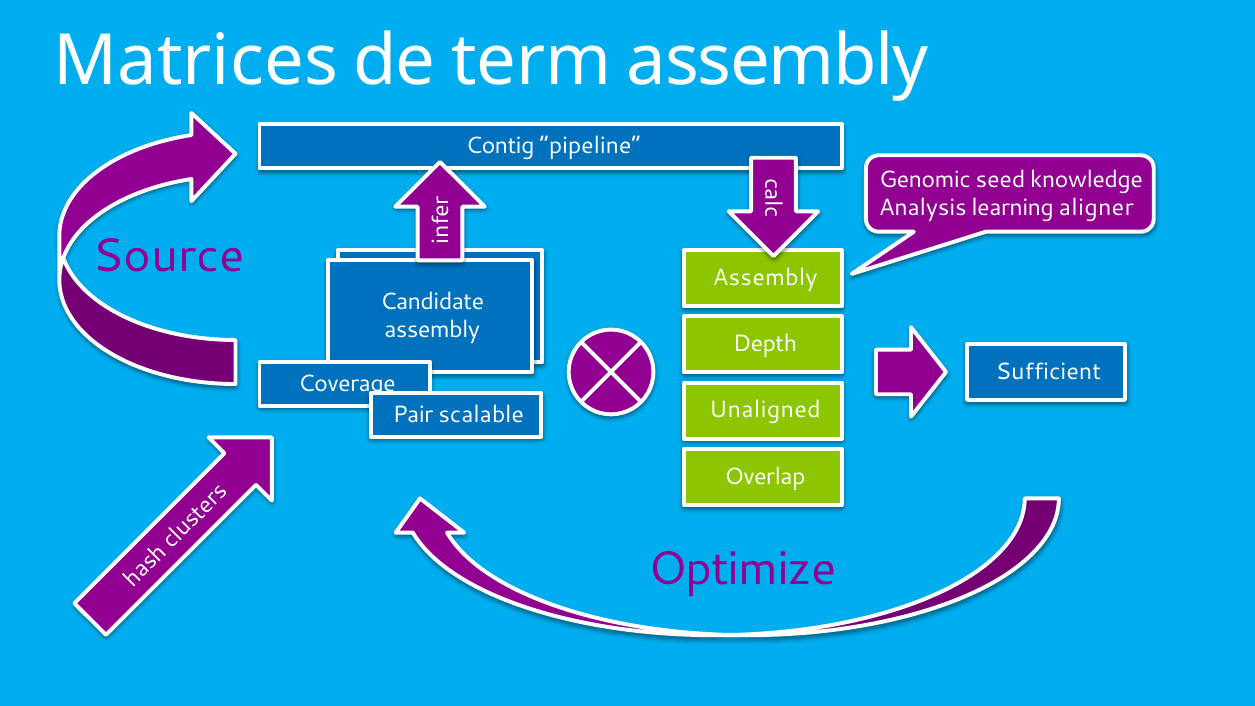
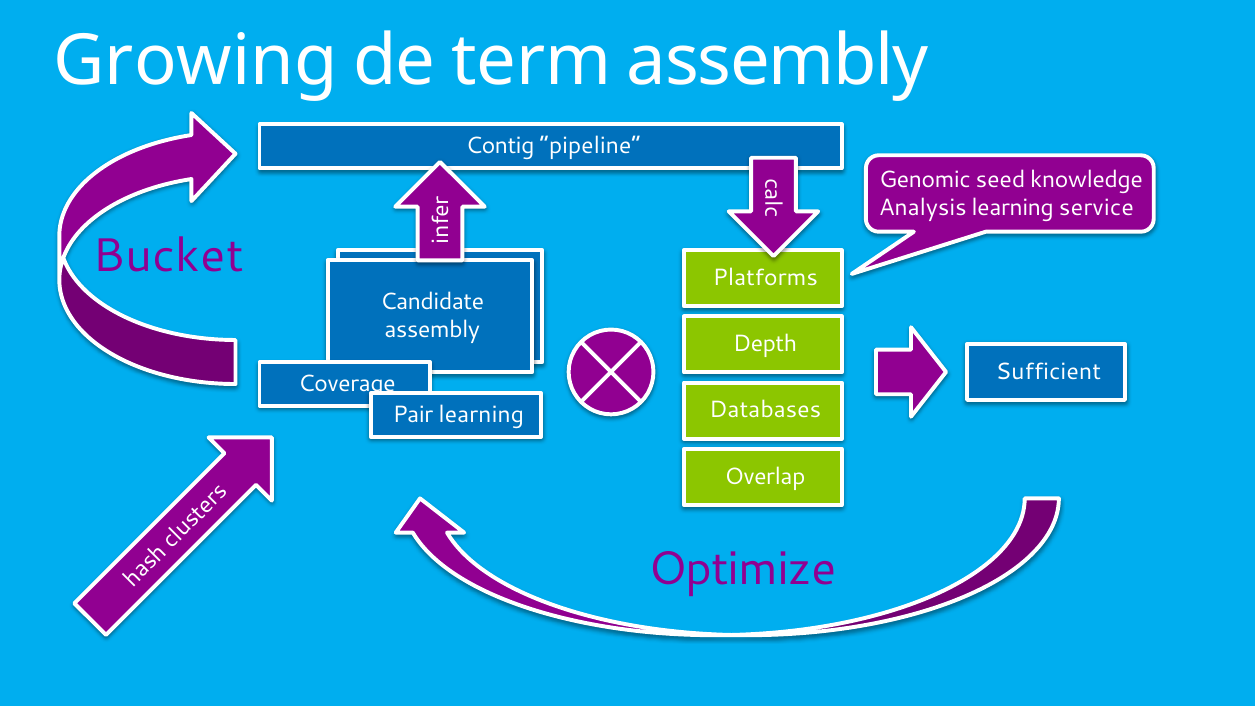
Matrices: Matrices -> Growing
aligner: aligner -> service
Source: Source -> Bucket
Assembly at (765, 278): Assembly -> Platforms
Unaligned: Unaligned -> Databases
Pair scalable: scalable -> learning
